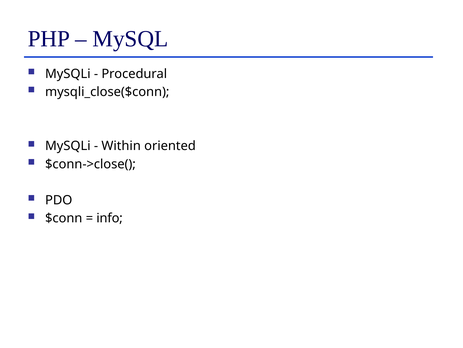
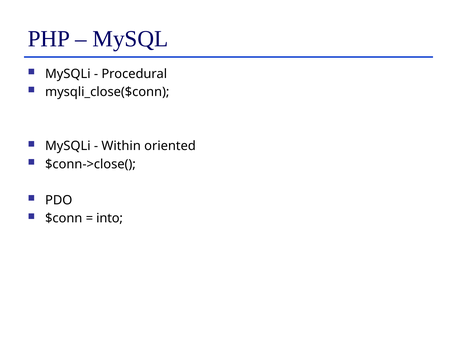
info: info -> into
